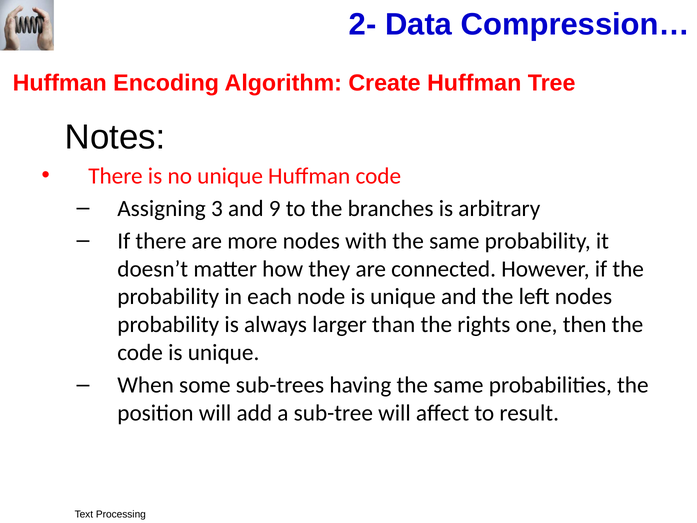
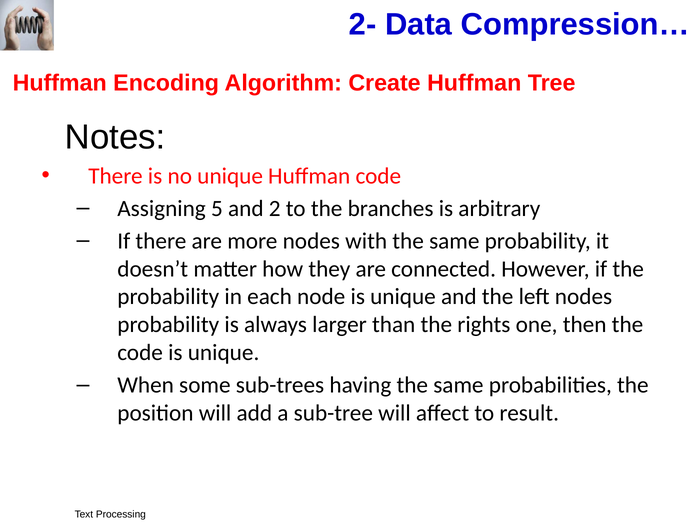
3: 3 -> 5
9: 9 -> 2
